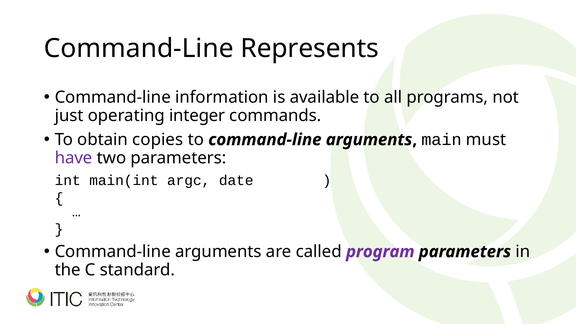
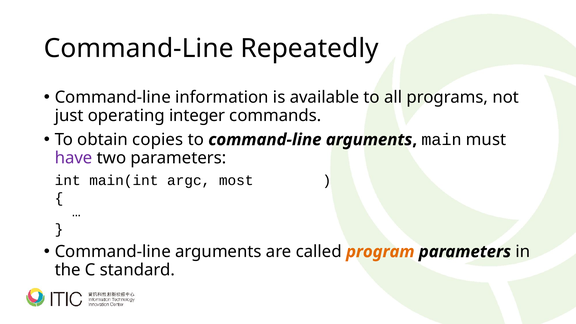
Represents: Represents -> Repeatedly
date: date -> most
program colour: purple -> orange
